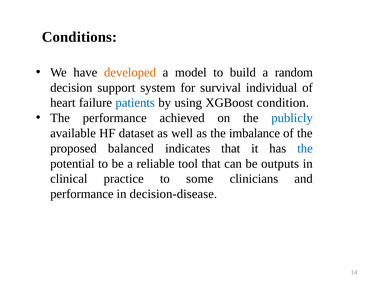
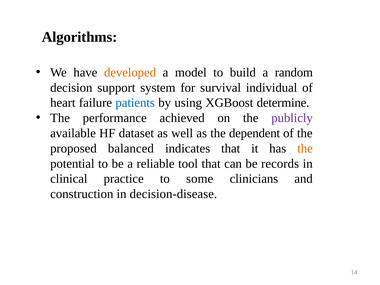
Conditions: Conditions -> Algorithms
condition: condition -> determine
publicly colour: blue -> purple
imbalance: imbalance -> dependent
the at (305, 148) colour: blue -> orange
outputs: outputs -> records
performance at (82, 194): performance -> construction
